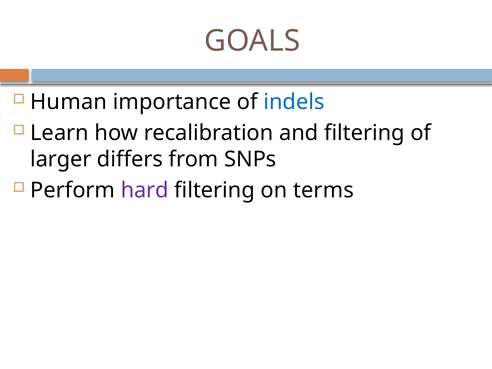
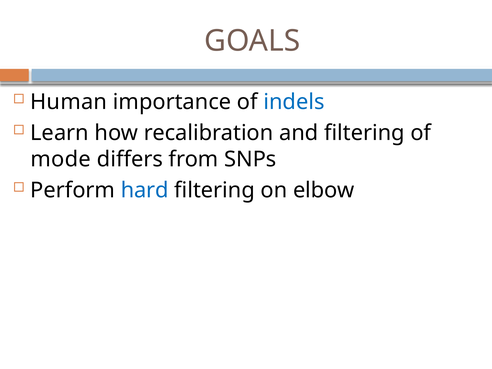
larger: larger -> mode
hard colour: purple -> blue
terms: terms -> elbow
